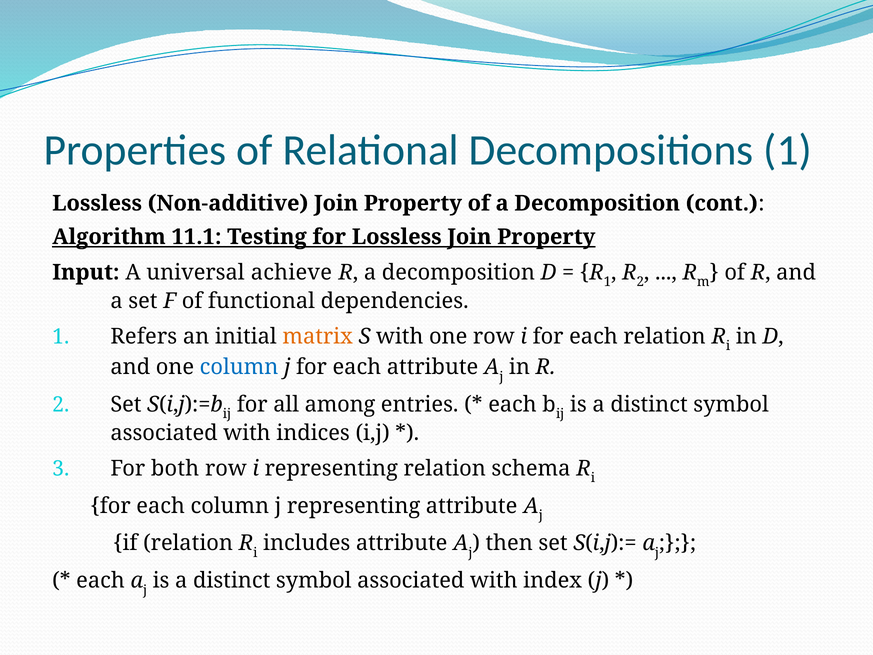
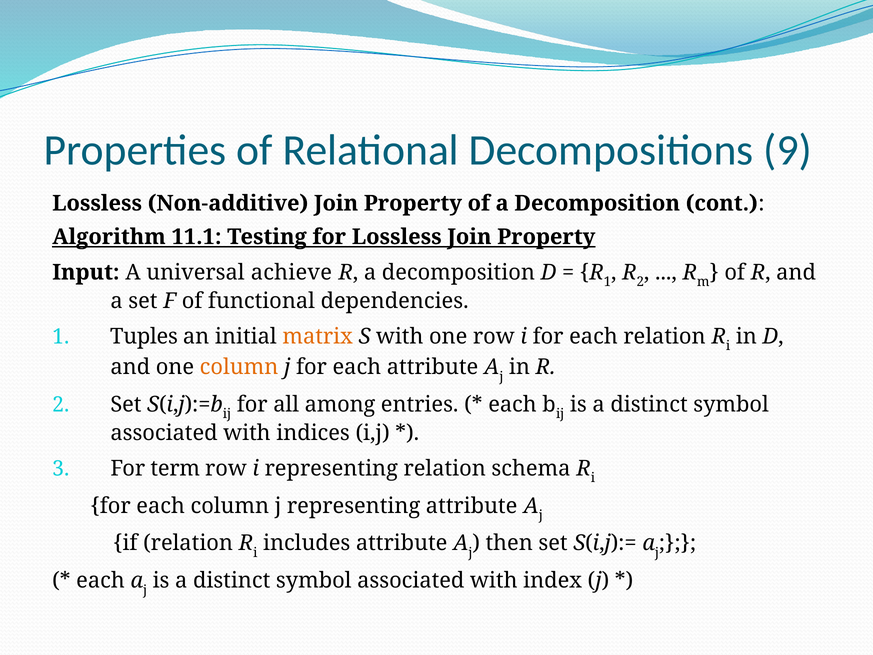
Decompositions 1: 1 -> 9
Refers: Refers -> Tuples
column at (239, 367) colour: blue -> orange
both: both -> term
